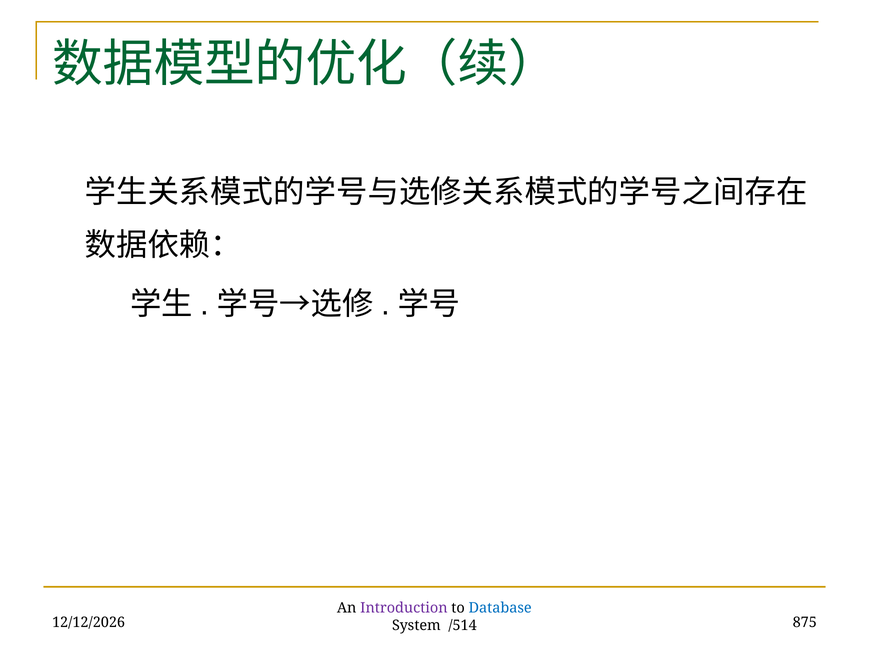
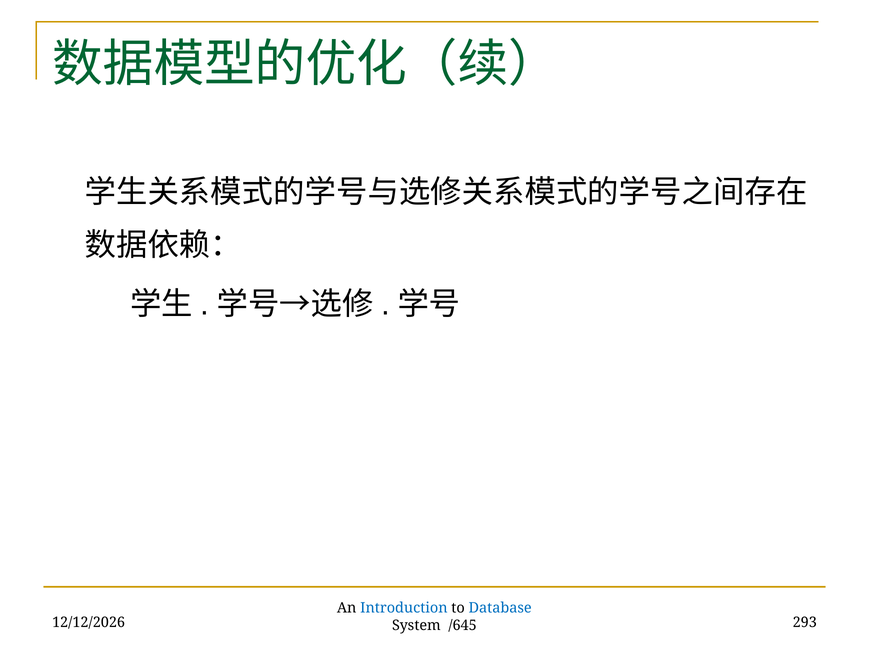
Introduction colour: purple -> blue
875: 875 -> 293
/514: /514 -> /645
